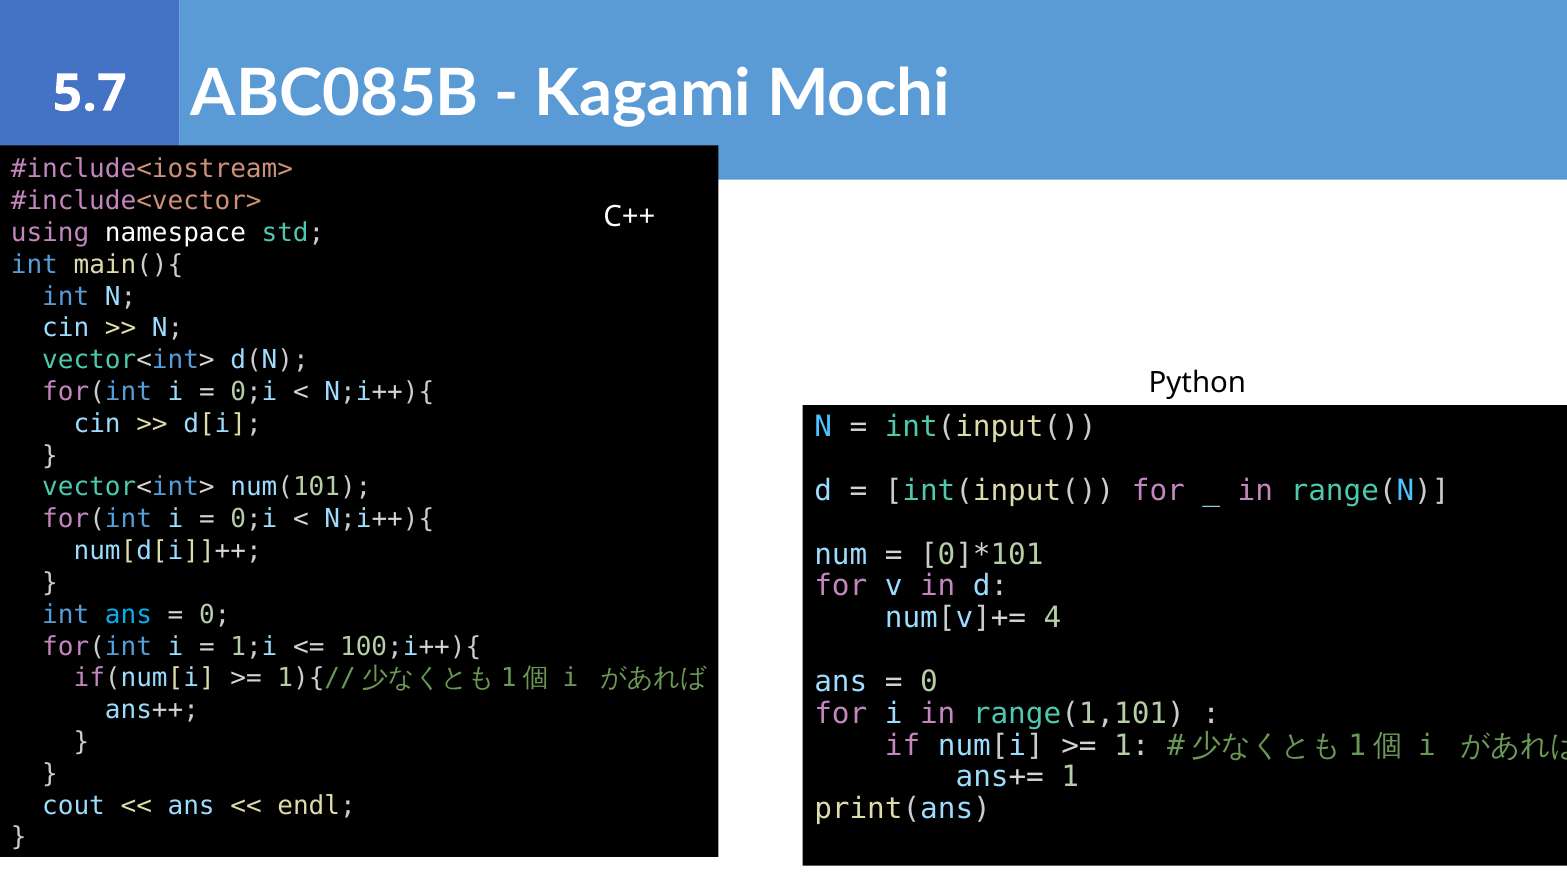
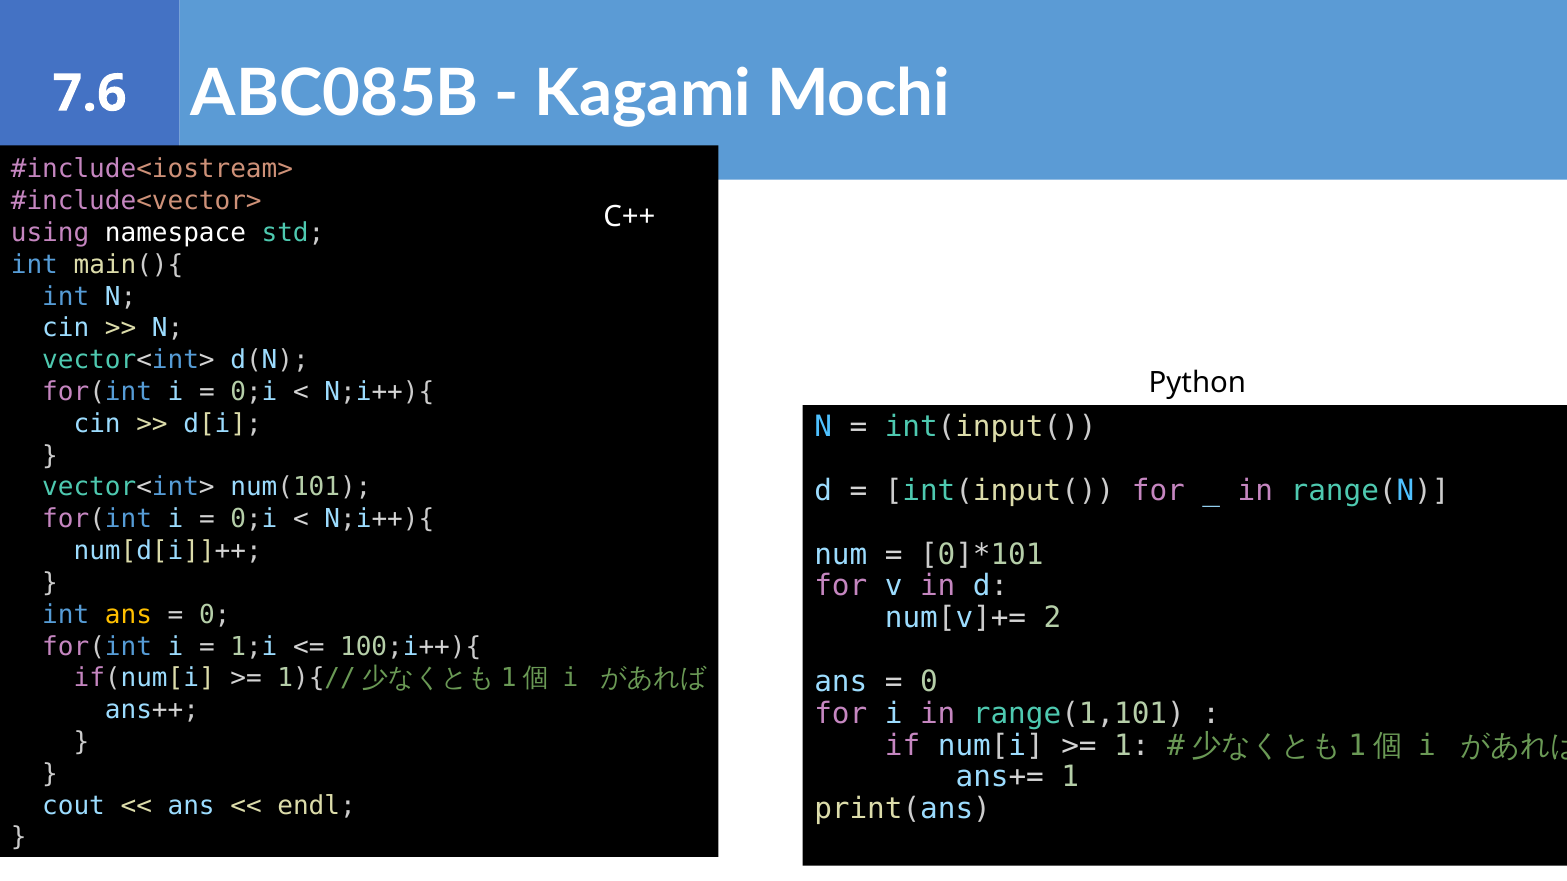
5.7: 5.7 -> 7.6
ans at (128, 615) colour: light blue -> yellow
4: 4 -> 2
